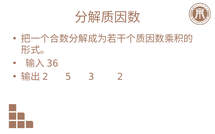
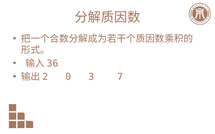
5: 5 -> 0
2: 2 -> 7
